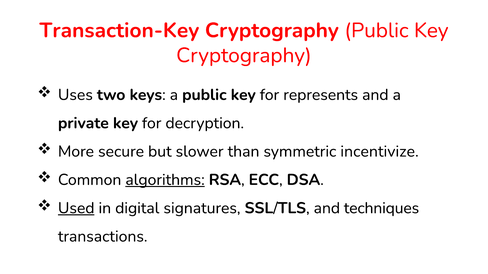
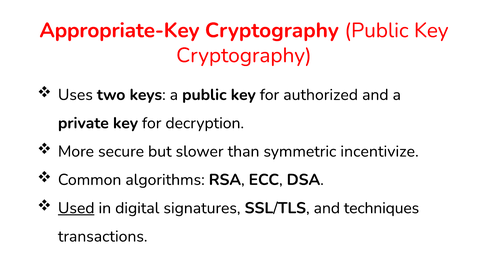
Transaction-Key: Transaction-Key -> Appropriate-Key
represents: represents -> authorized
algorithms underline: present -> none
